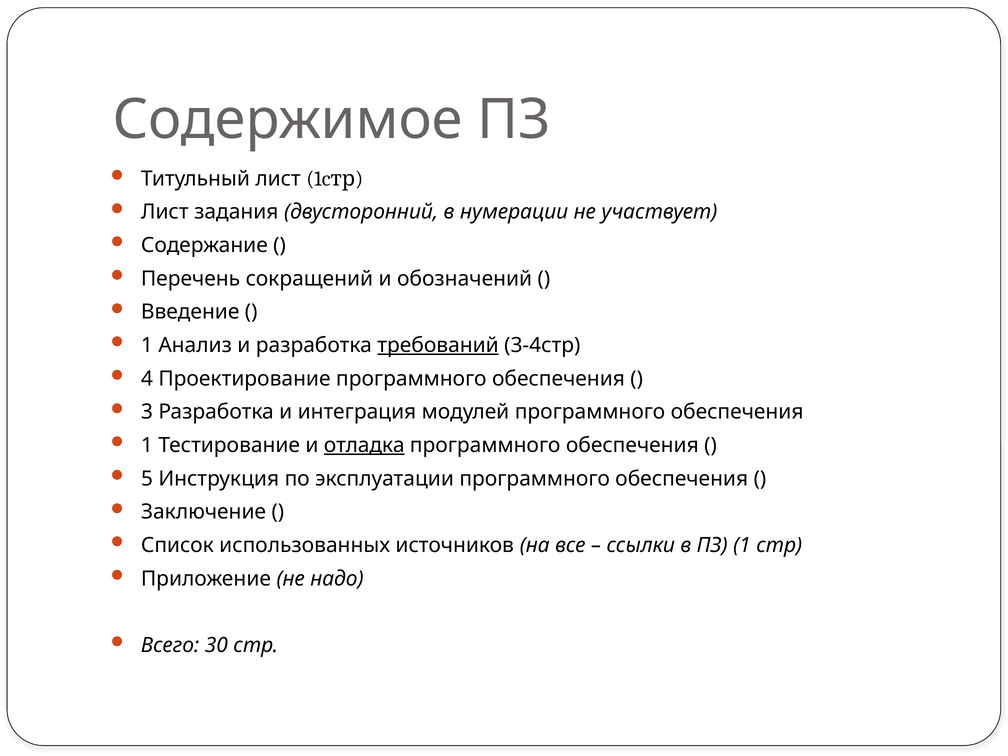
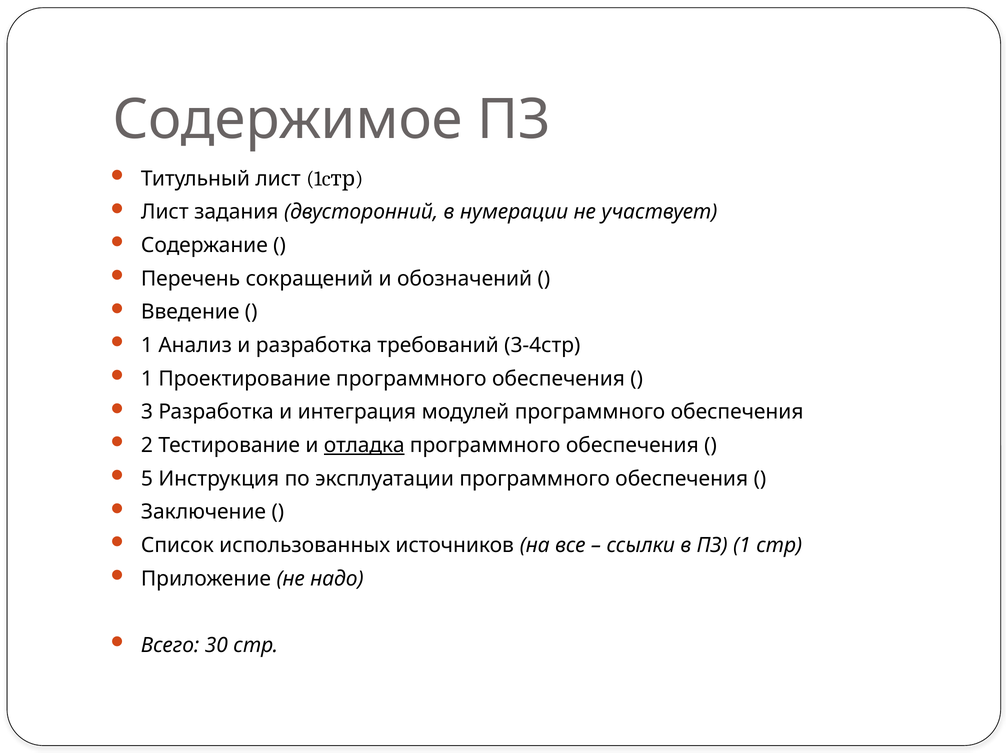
требований underline: present -> none
4 at (147, 379): 4 -> 1
1 at (147, 445): 1 -> 2
